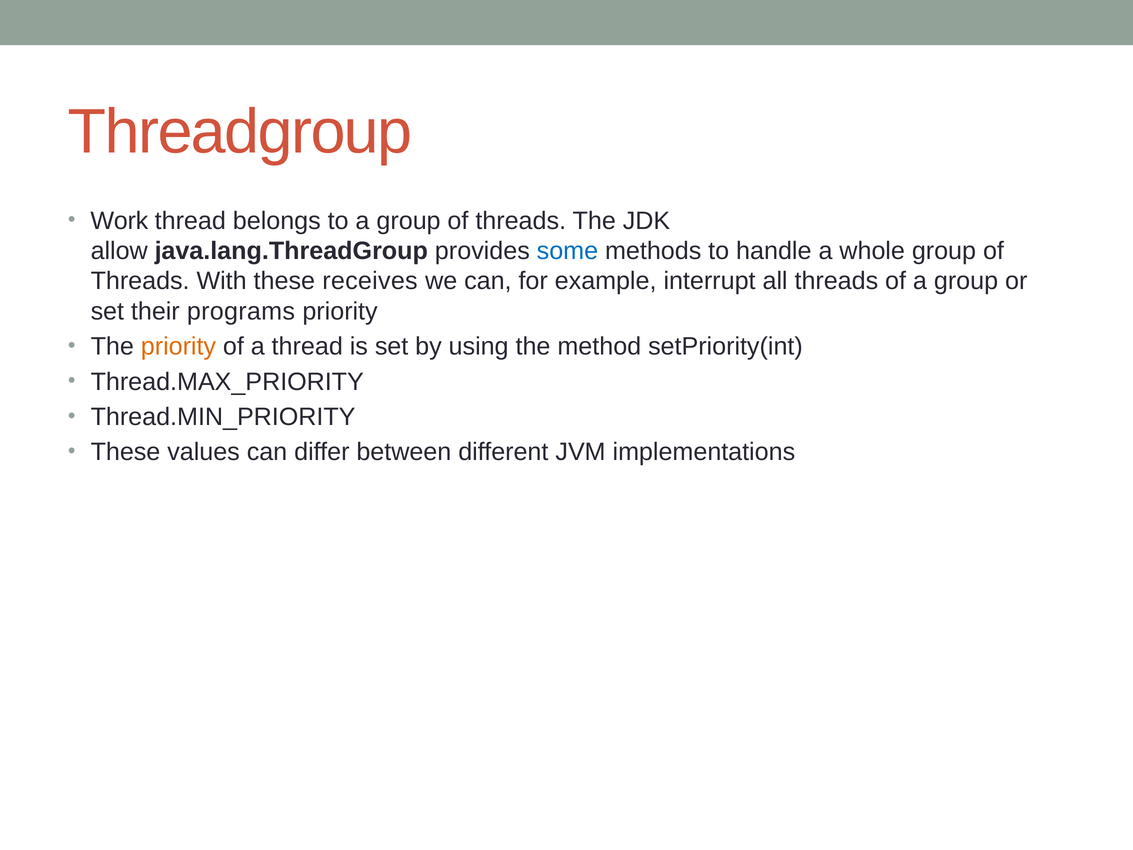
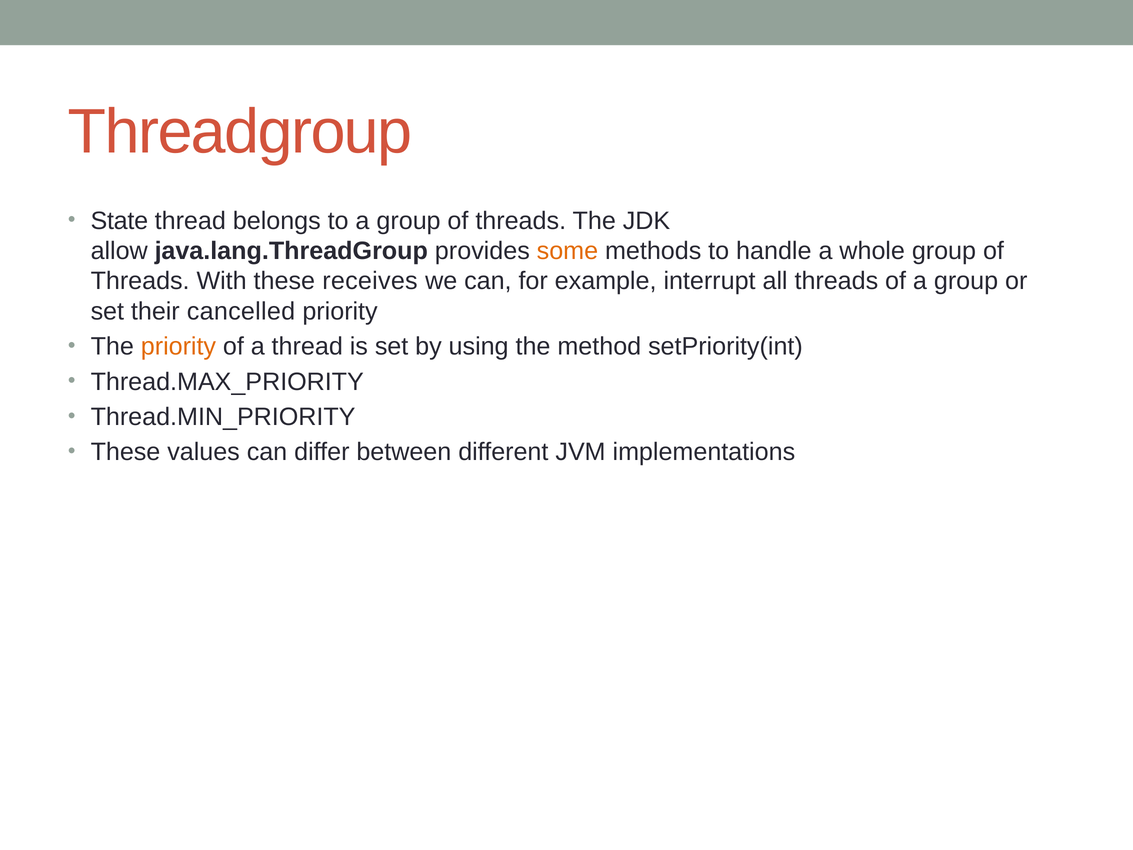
Work: Work -> State
some colour: blue -> orange
programs: programs -> cancelled
